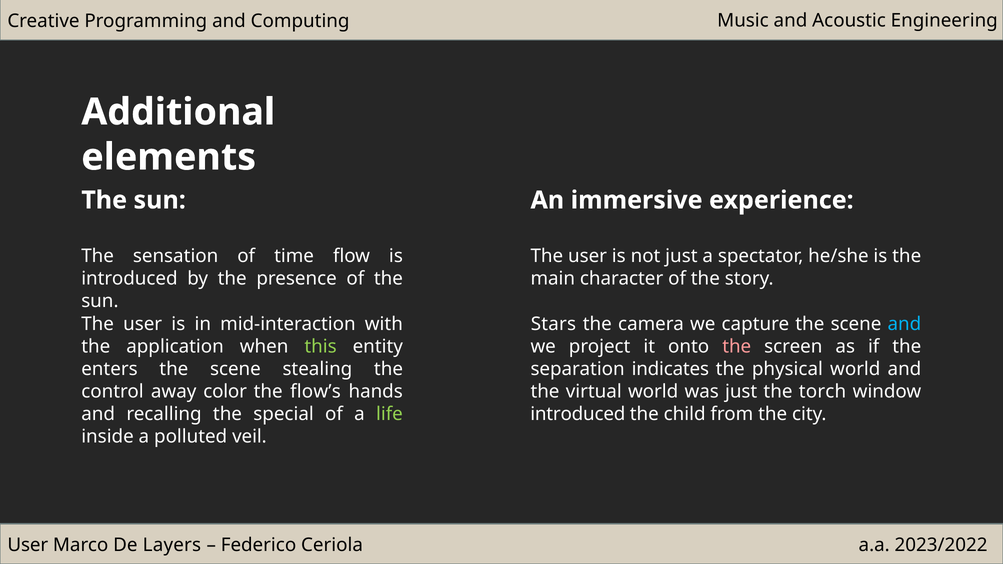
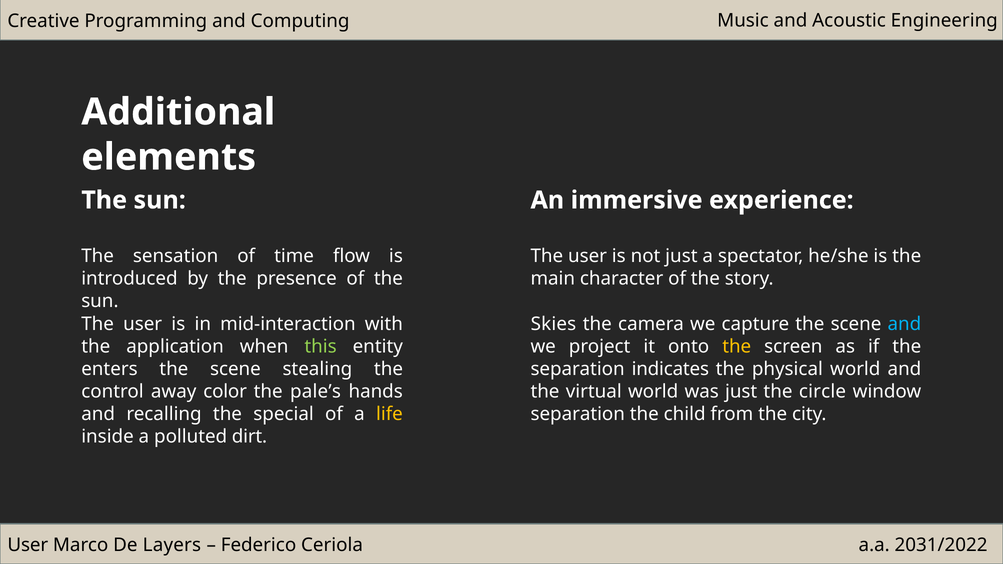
Stars: Stars -> Skies
the at (737, 347) colour: pink -> yellow
flow’s: flow’s -> pale’s
torch: torch -> circle
life colour: light green -> yellow
introduced at (578, 414): introduced -> separation
veil: veil -> dirt
2023/2022: 2023/2022 -> 2031/2022
